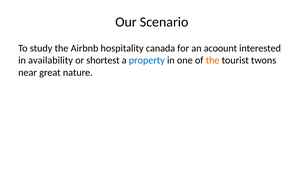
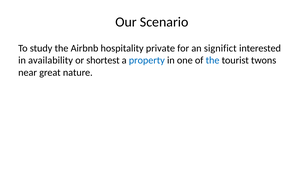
canada: canada -> private
acoount: acoount -> significt
the at (213, 60) colour: orange -> blue
